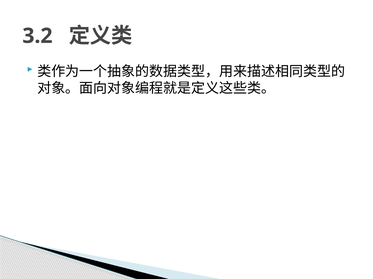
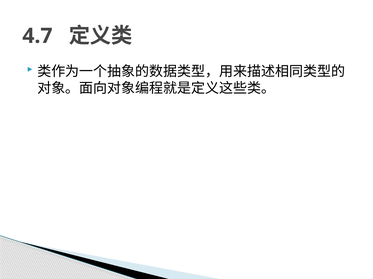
3.2: 3.2 -> 4.7
